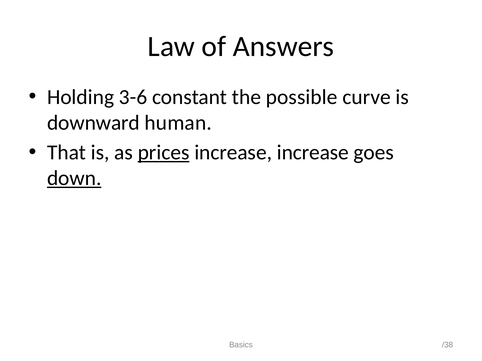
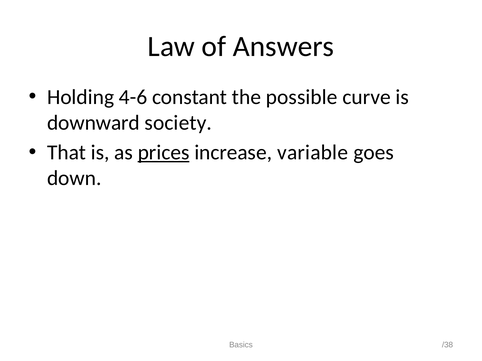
3-6: 3-6 -> 4-6
human: human -> society
increase increase: increase -> variable
down underline: present -> none
